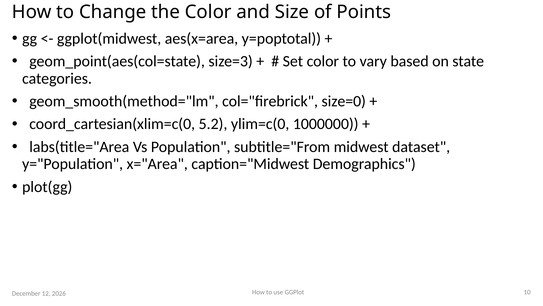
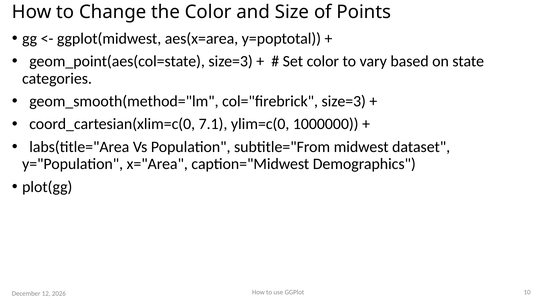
col="firebrick size=0: size=0 -> size=3
5.2: 5.2 -> 7.1
